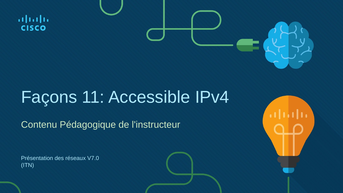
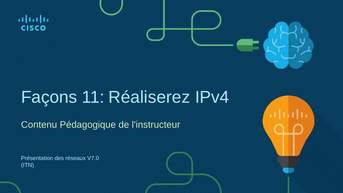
Accessible: Accessible -> Réaliserez
